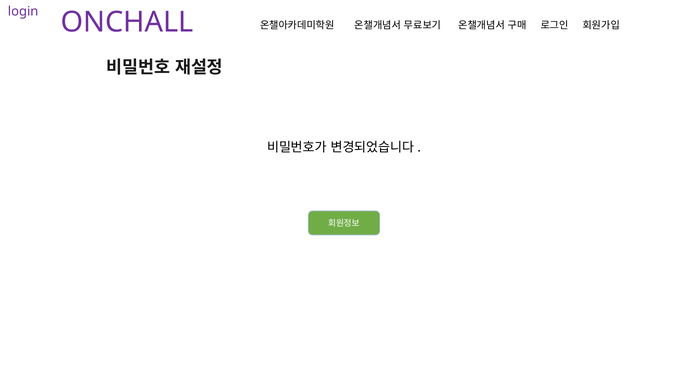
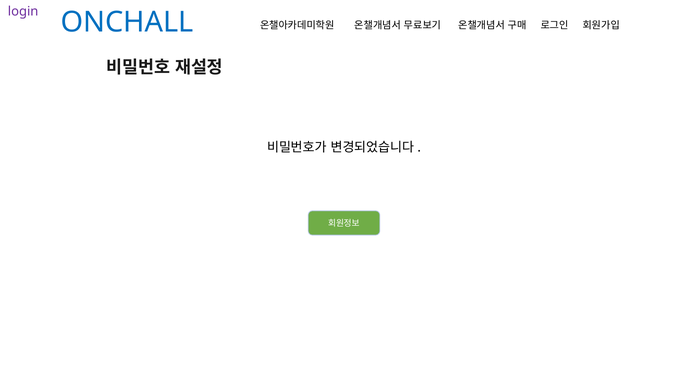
ONCHALL colour: purple -> blue
